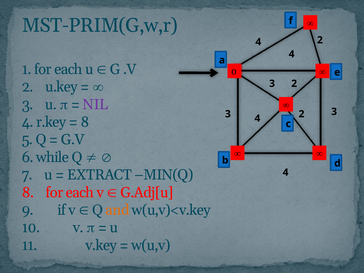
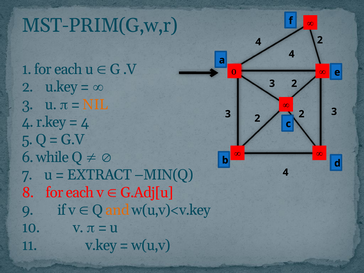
NIL colour: purple -> orange
4 at (257, 118): 4 -> 2
8 at (85, 122): 8 -> 4
